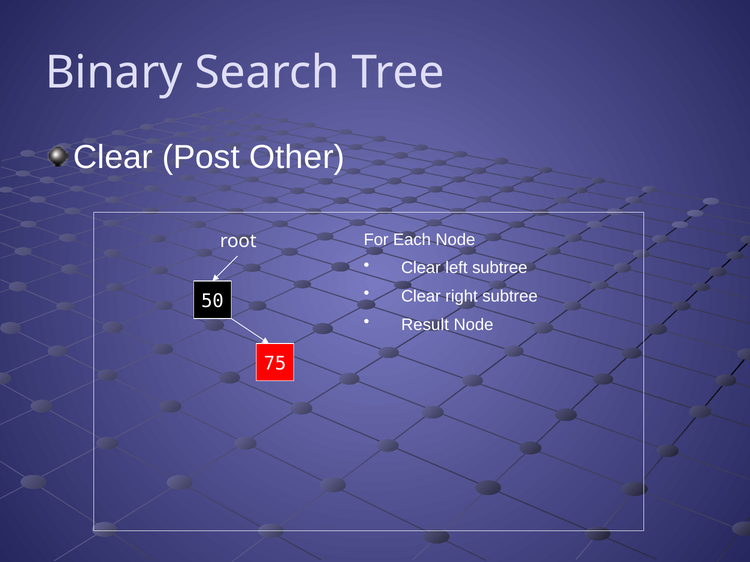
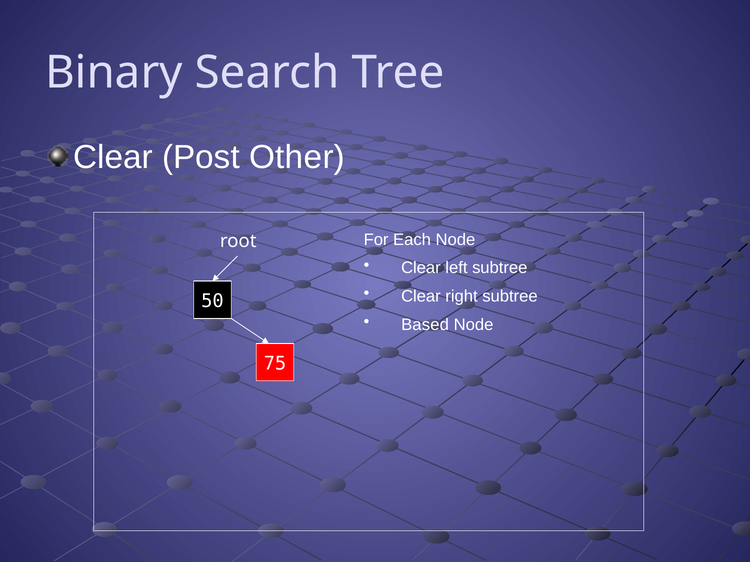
Result: Result -> Based
